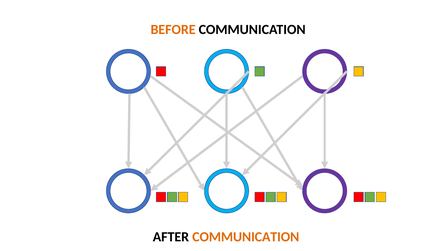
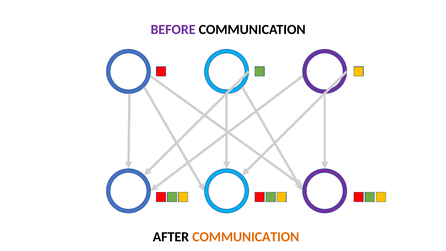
BEFORE colour: orange -> purple
